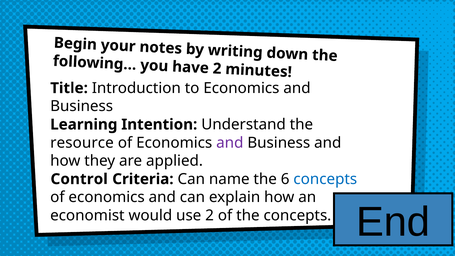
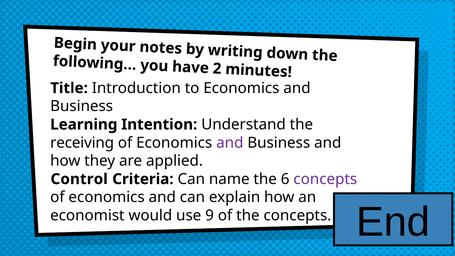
resource: resource -> receiving
concepts at (325, 179) colour: blue -> purple
use 2: 2 -> 9
